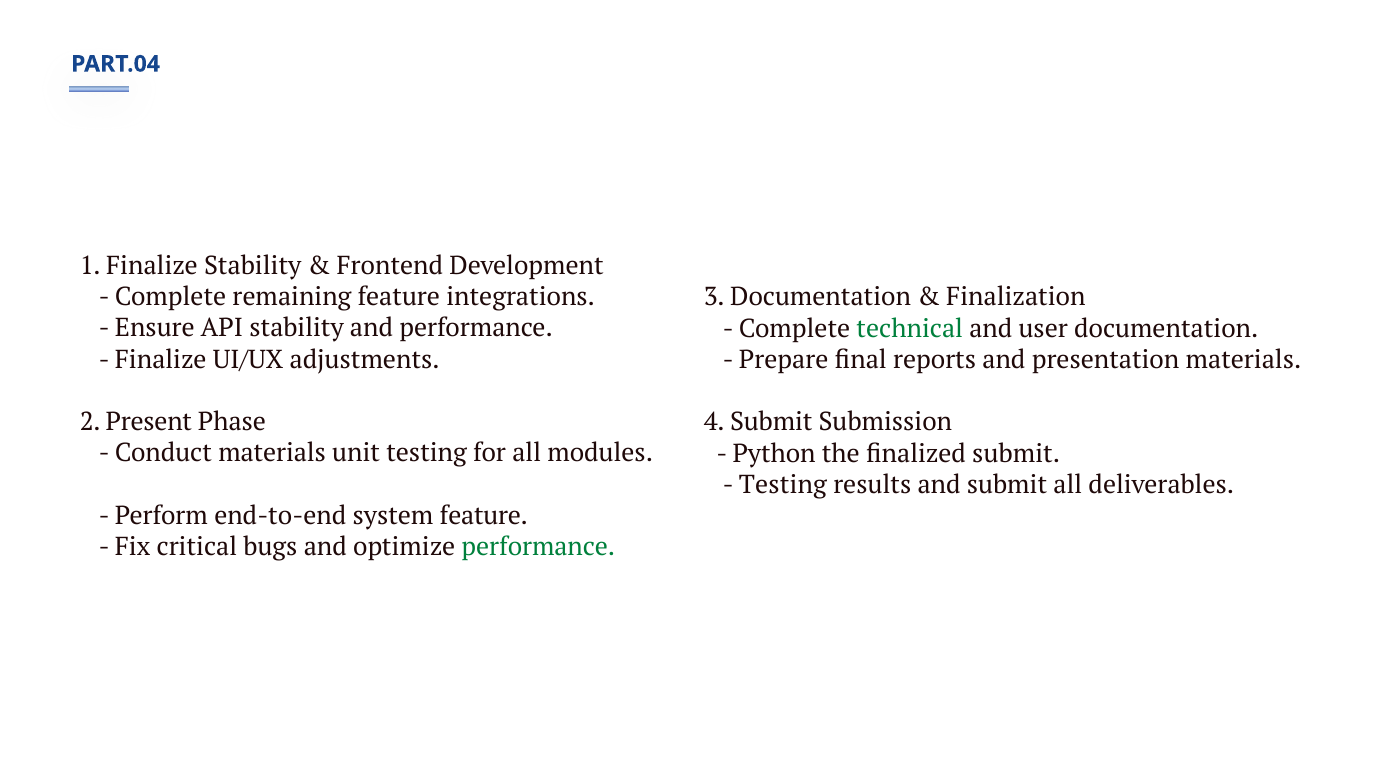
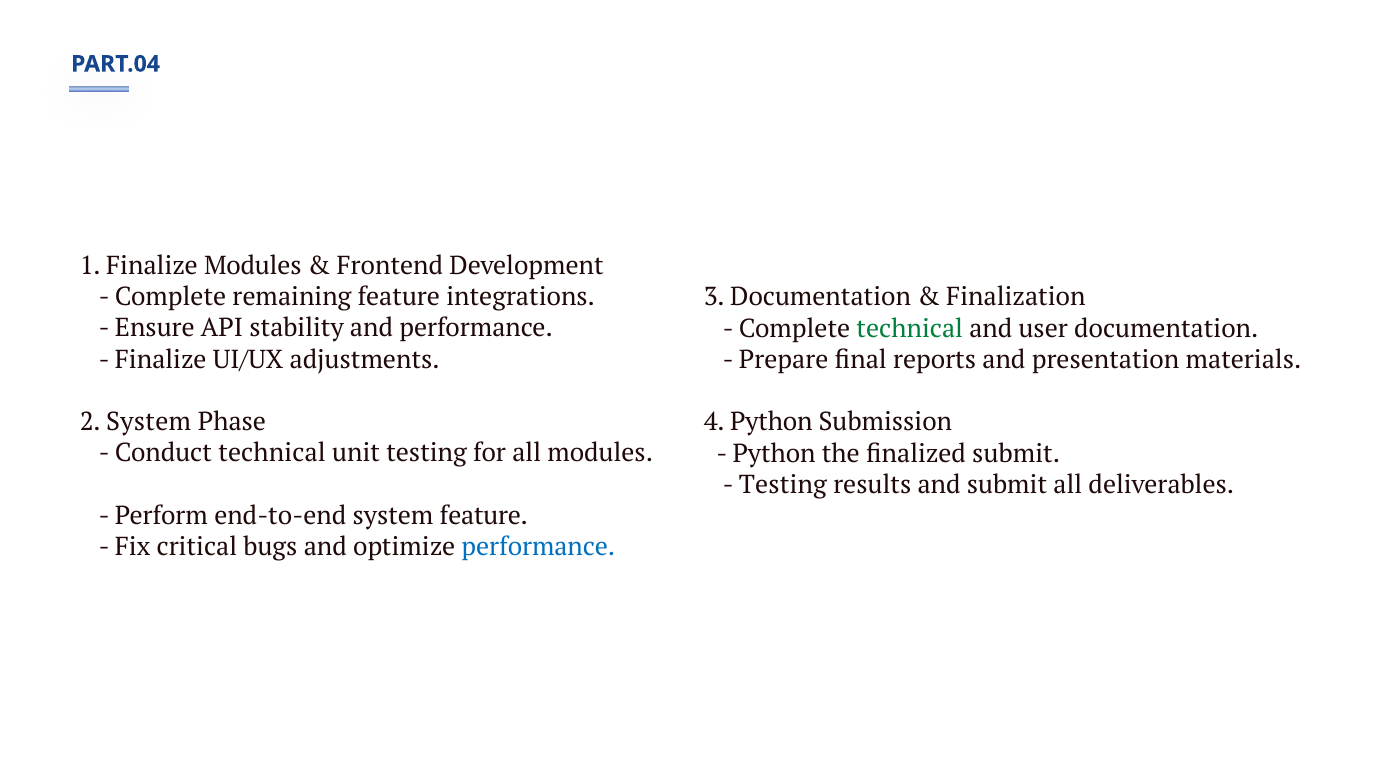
Finalize Stability: Stability -> Modules
2 Present: Present -> System
4 Submit: Submit -> Python
Conduct materials: materials -> technical
performance at (538, 547) colour: green -> blue
